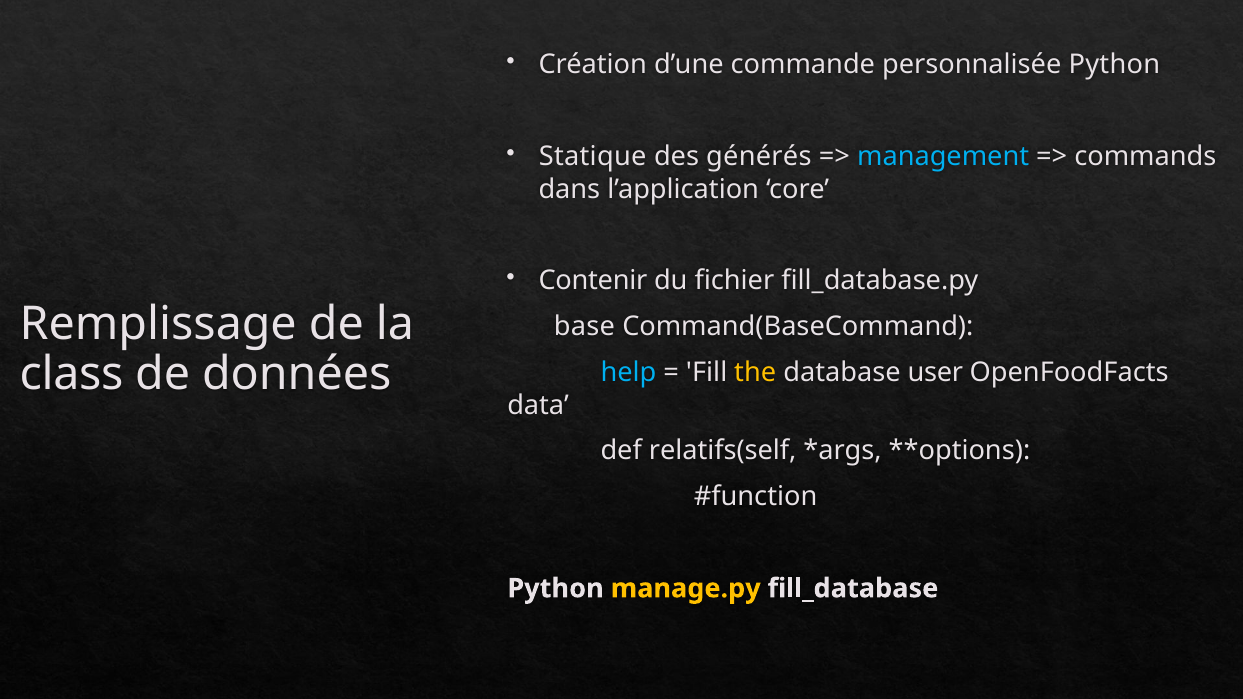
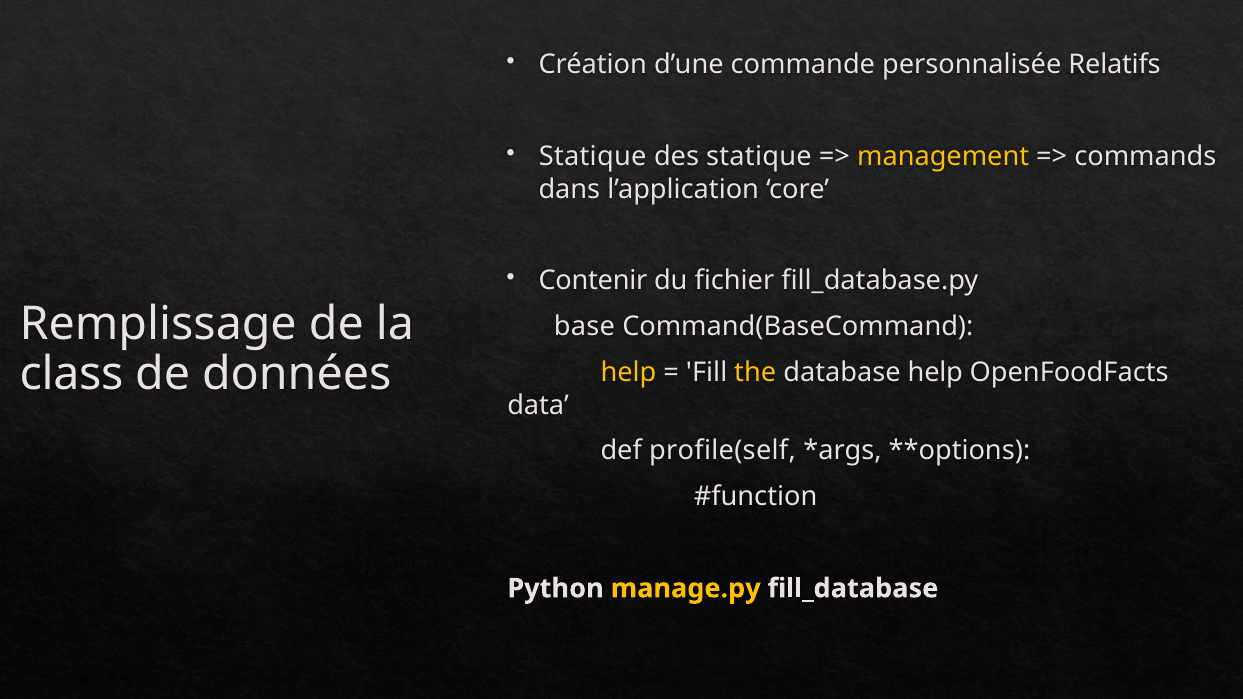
personnalisée Python: Python -> Relatifs
des générés: générés -> statique
management colour: light blue -> yellow
help at (628, 373) colour: light blue -> yellow
database user: user -> help
relatifs(self: relatifs(self -> profile(self
